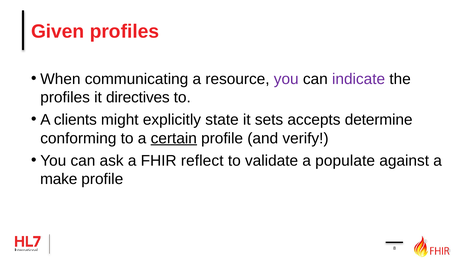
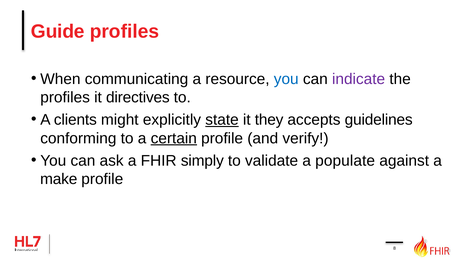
Given: Given -> Guide
you at (286, 79) colour: purple -> blue
state underline: none -> present
sets: sets -> they
determine: determine -> guidelines
reflect: reflect -> simply
